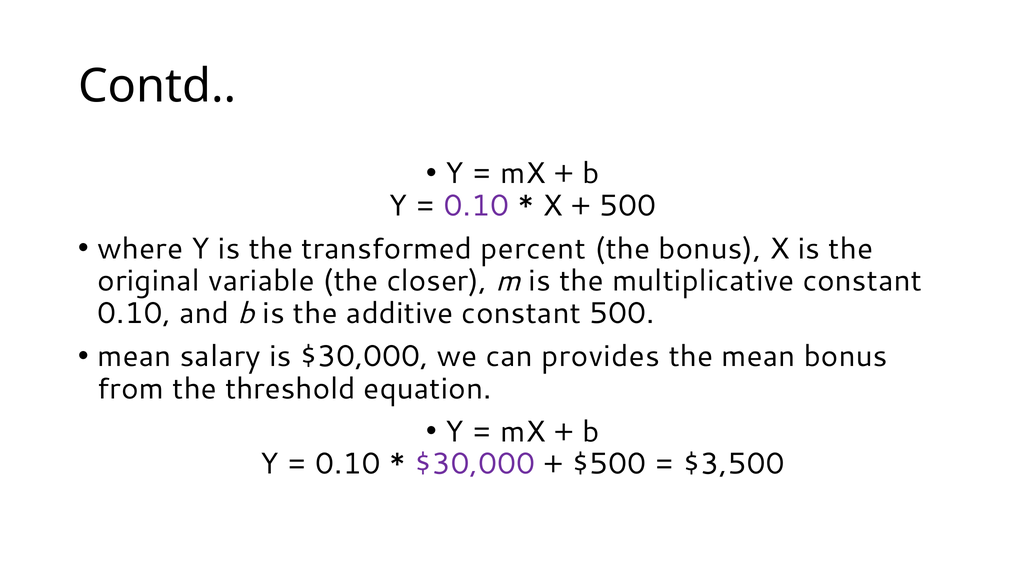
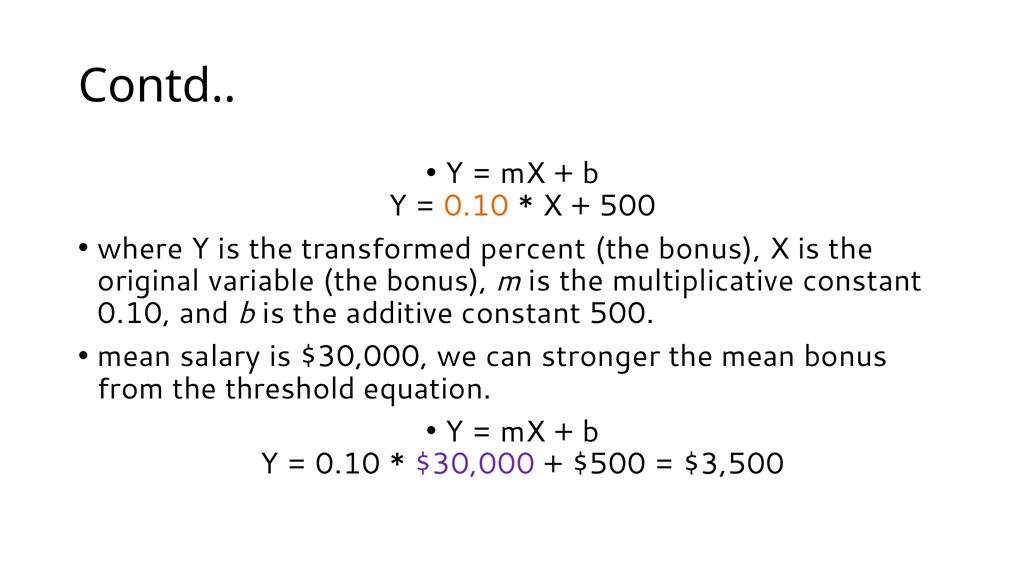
0.10 at (476, 206) colour: purple -> orange
variable the closer: closer -> bonus
provides: provides -> stronger
